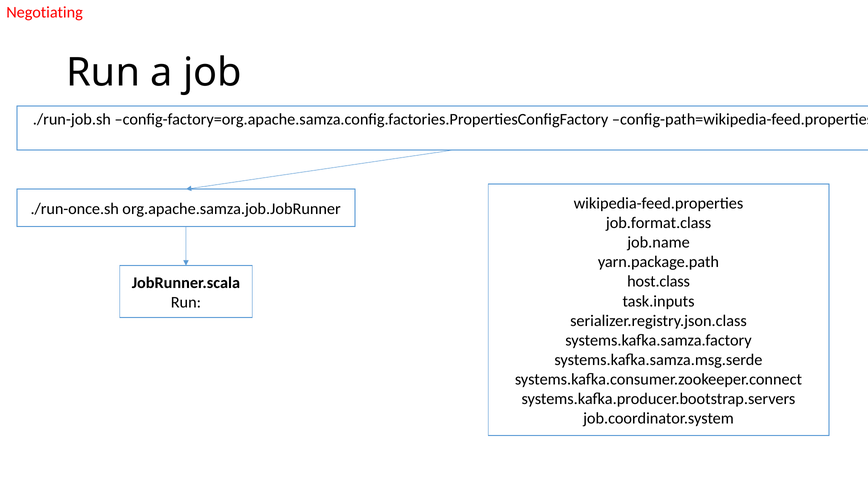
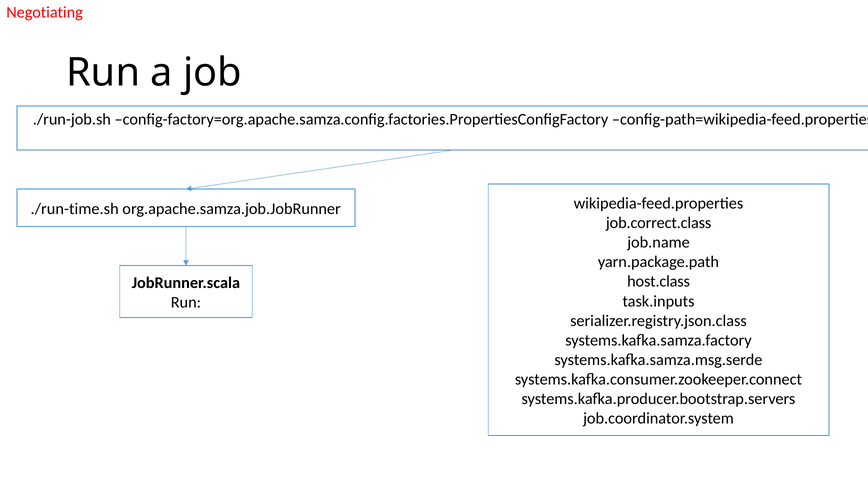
./run-once.sh: ./run-once.sh -> ./run-time.sh
job.format.class: job.format.class -> job.correct.class
